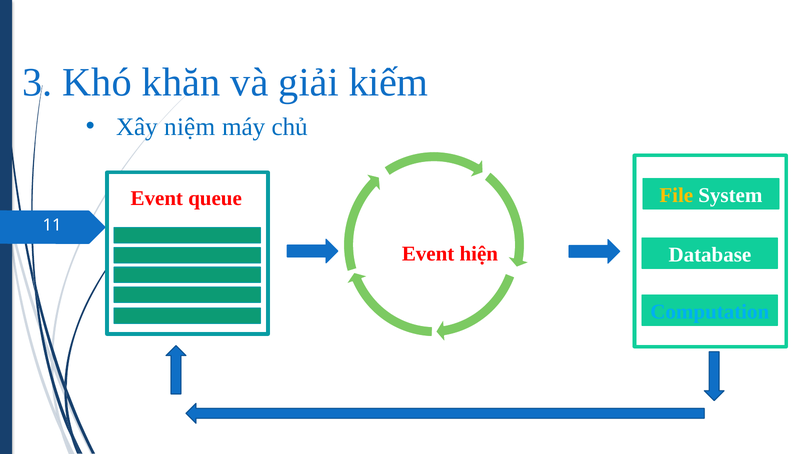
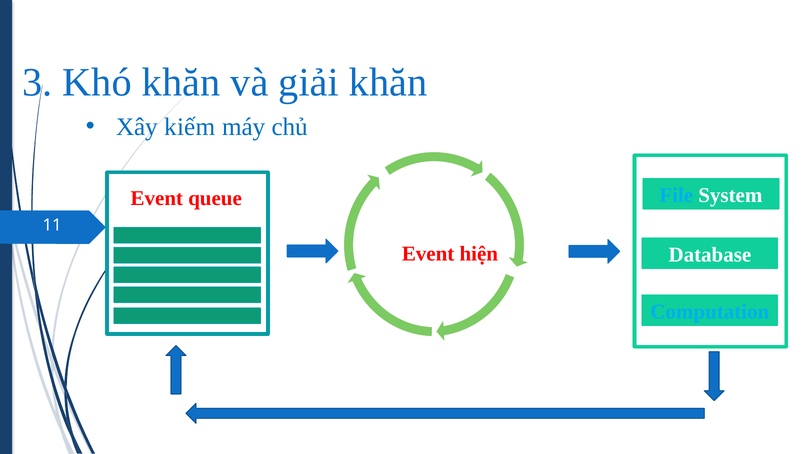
giải kiếm: kiếm -> khăn
niệm: niệm -> kiếm
File colour: yellow -> light blue
